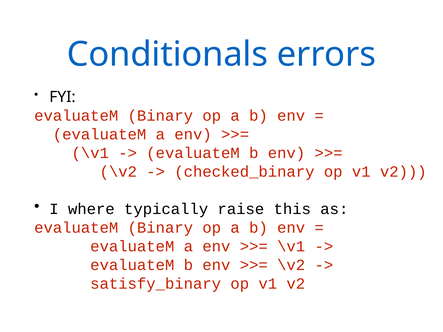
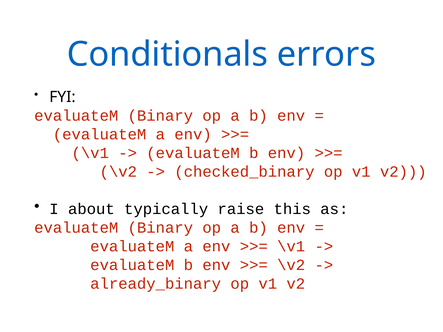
where: where -> about
satisfy_binary: satisfy_binary -> already_binary
